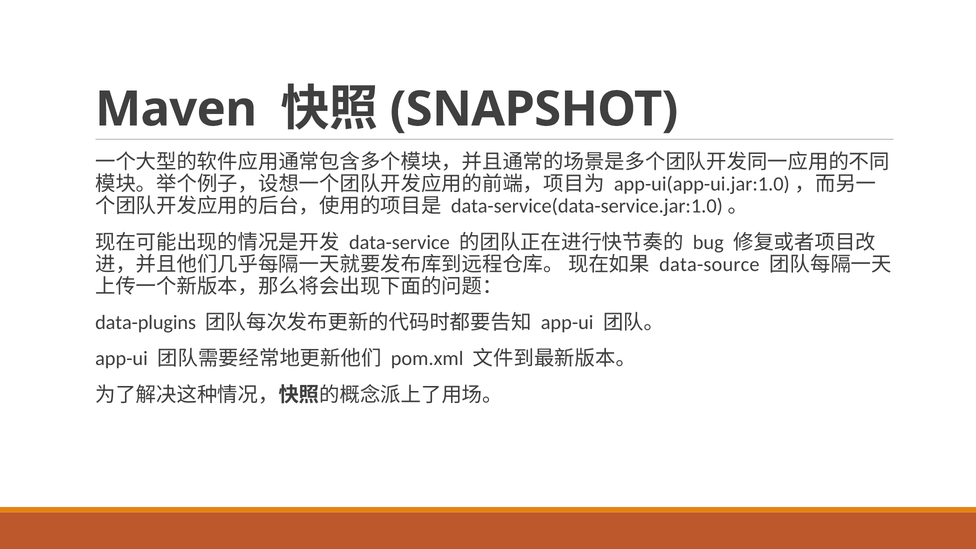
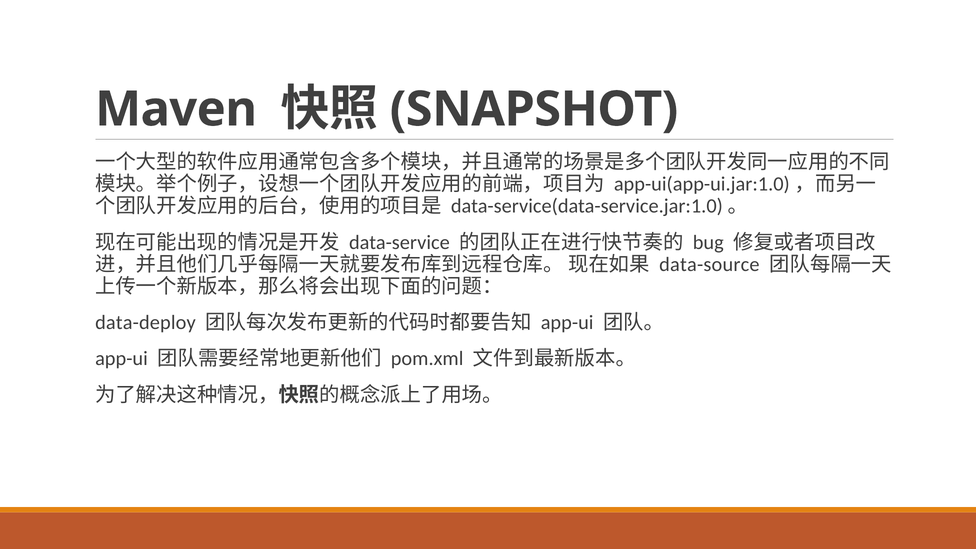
data-plugins: data-plugins -> data-deploy
